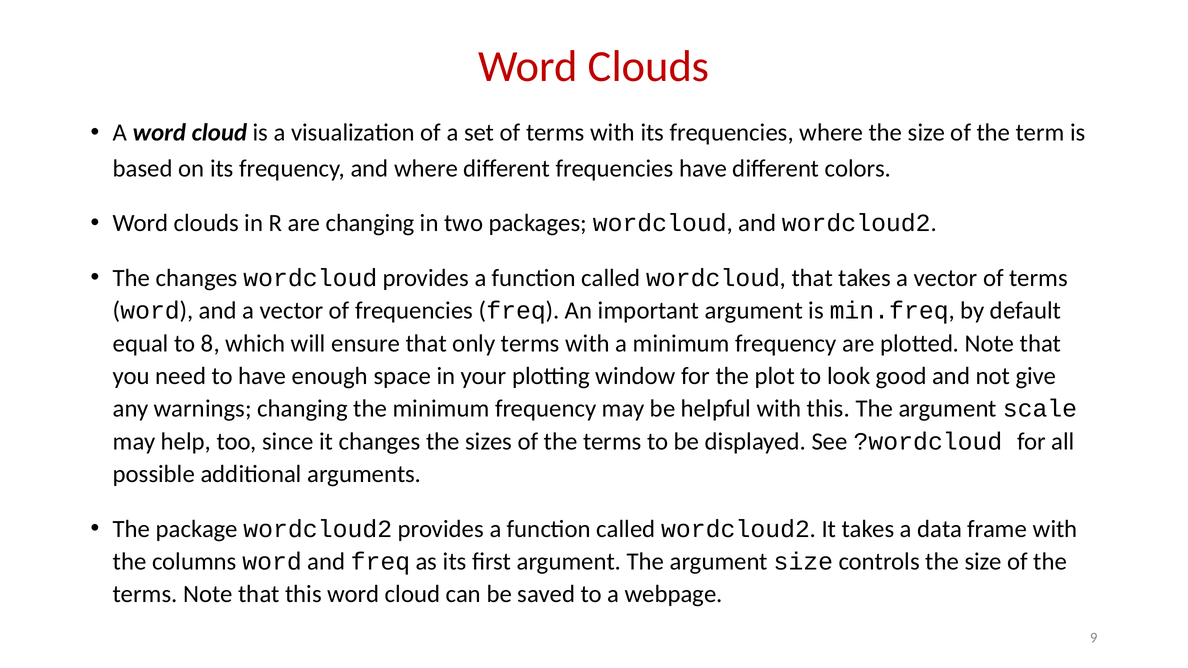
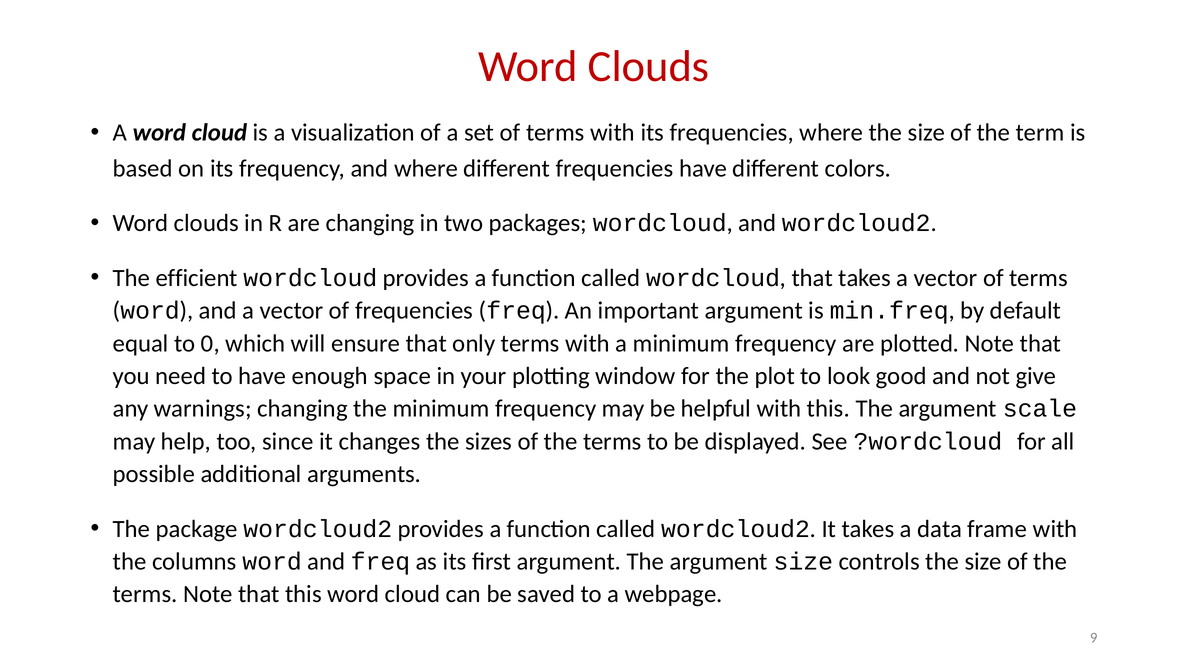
The changes: changes -> efficient
8: 8 -> 0
